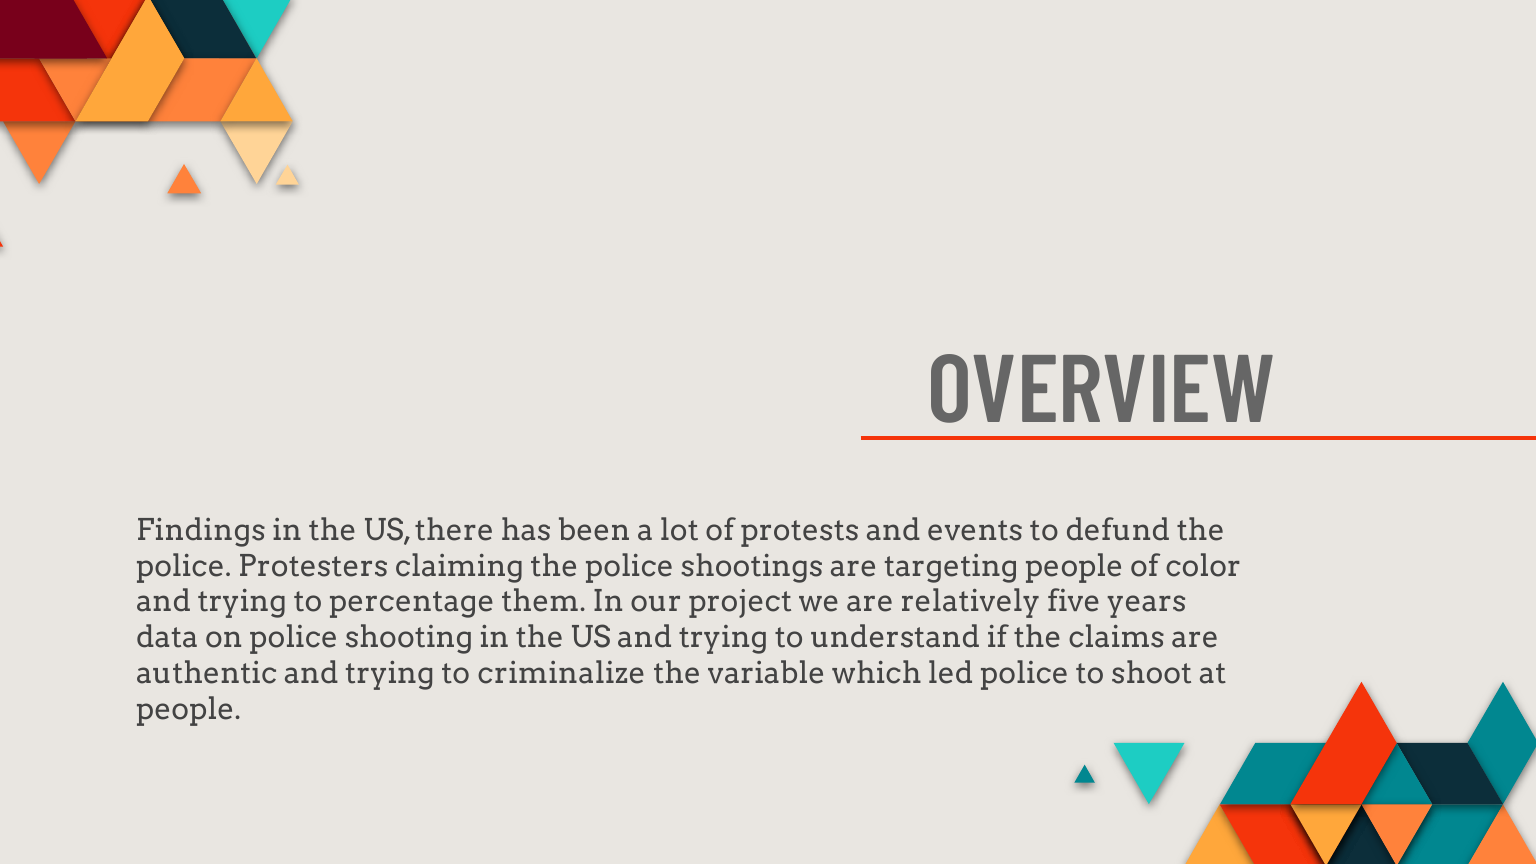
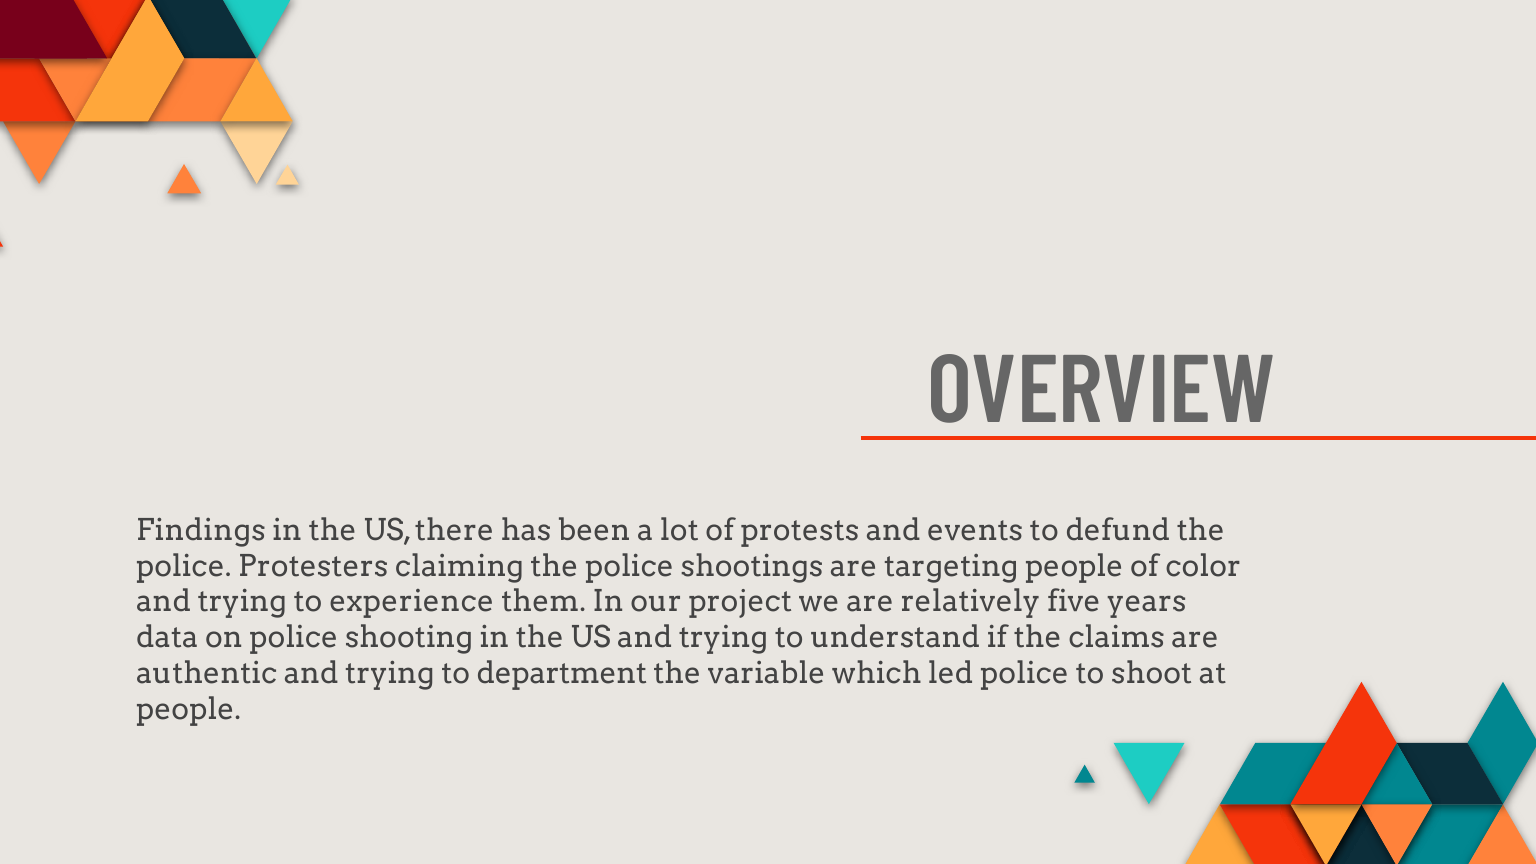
percentage: percentage -> experience
criminalize: criminalize -> department
